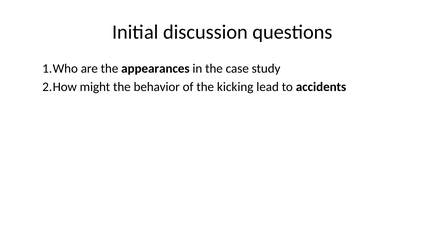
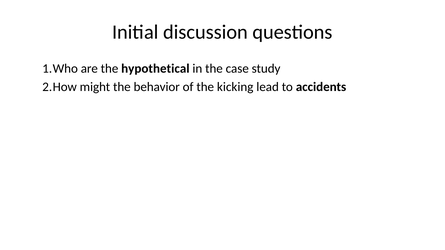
appearances: appearances -> hypothetical
